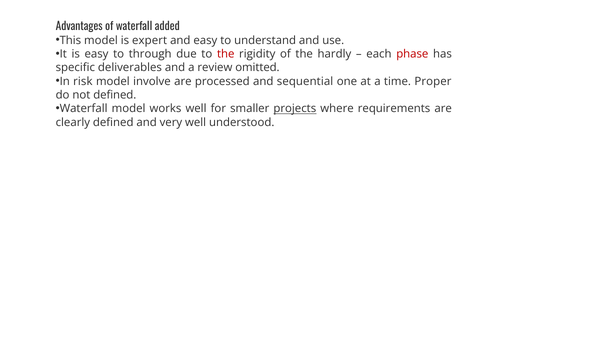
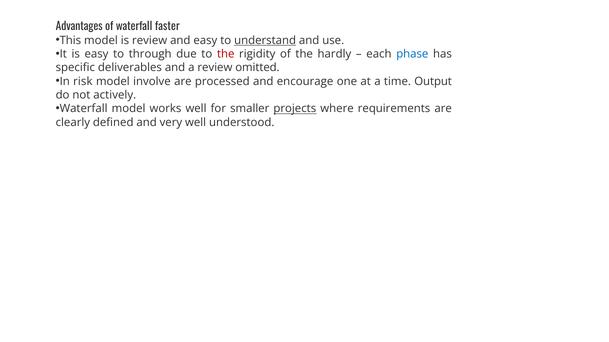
added: added -> faster
is expert: expert -> review
understand underline: none -> present
phase colour: red -> blue
sequential: sequential -> encourage
Proper: Proper -> Output
not defined: defined -> actively
